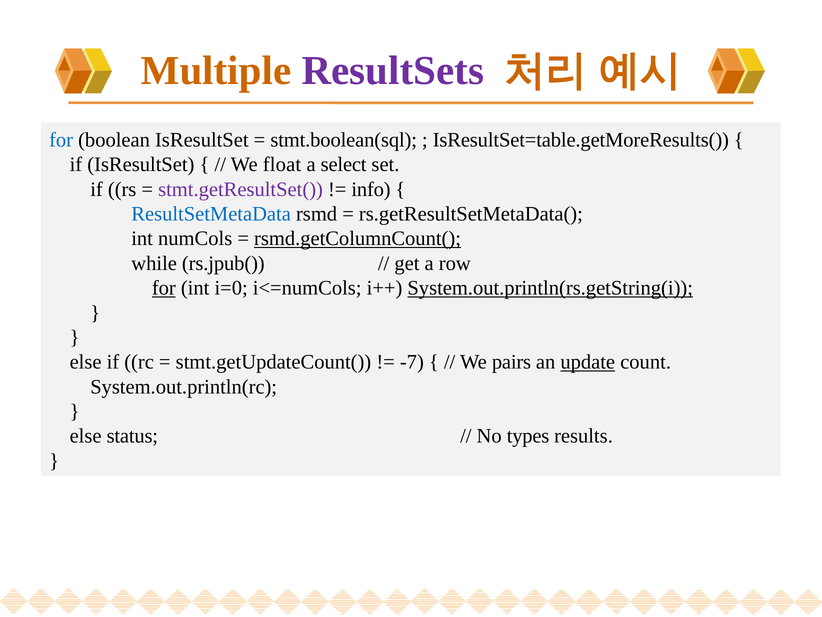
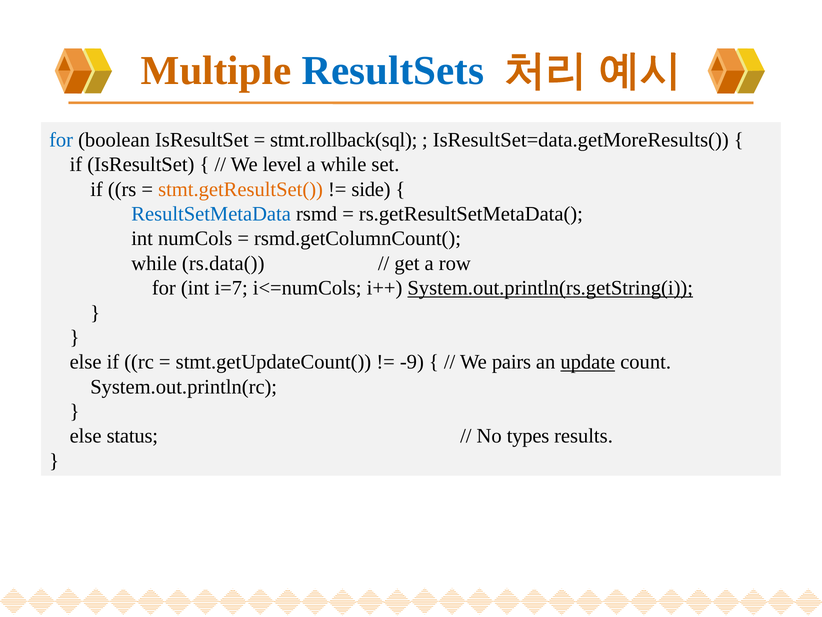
ResultSets colour: purple -> blue
stmt.boolean(sql: stmt.boolean(sql -> stmt.rollback(sql
IsResultSet=table.getMoreResults(: IsResultSet=table.getMoreResults( -> IsResultSet=data.getMoreResults(
float: float -> level
a select: select -> while
stmt.getResultSet( colour: purple -> orange
info: info -> side
rsmd.getColumnCount( underline: present -> none
rs.jpub(: rs.jpub( -> rs.data(
for at (164, 288) underline: present -> none
i=0: i=0 -> i=7
-7: -7 -> -9
